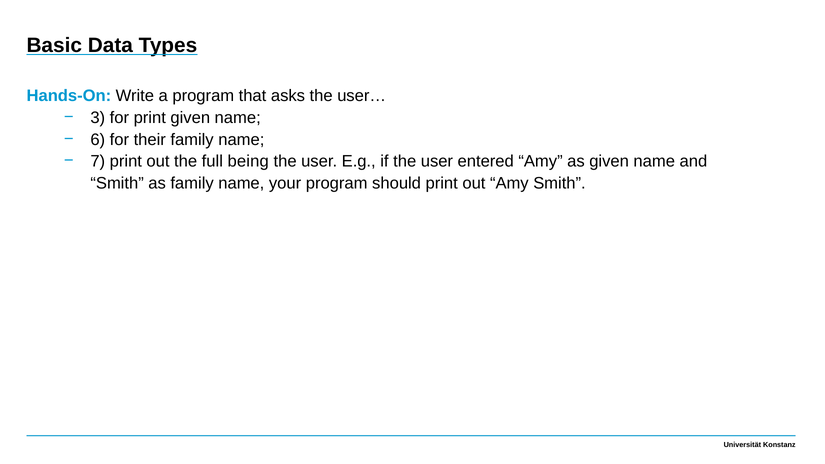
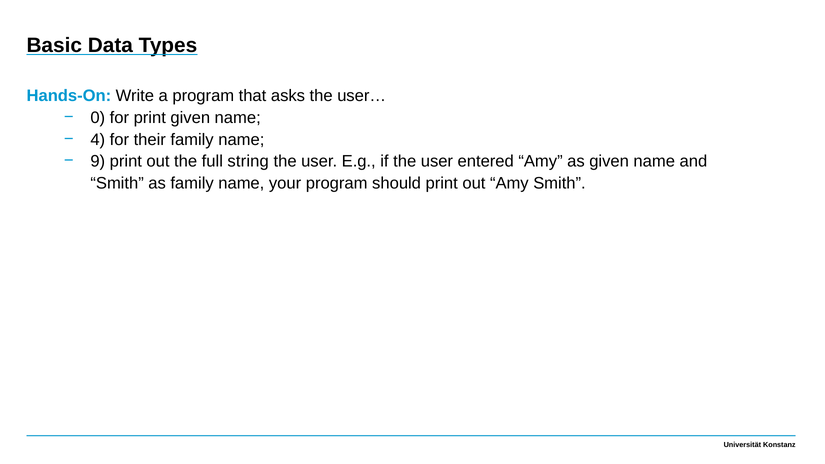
3: 3 -> 0
6: 6 -> 4
7: 7 -> 9
being: being -> string
